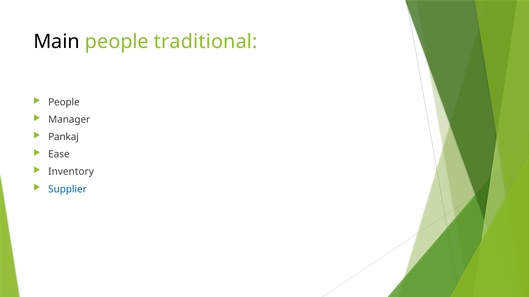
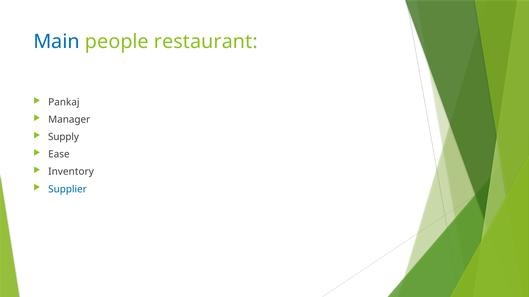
Main colour: black -> blue
traditional: traditional -> restaurant
People at (64, 102): People -> Pankaj
Pankaj: Pankaj -> Supply
